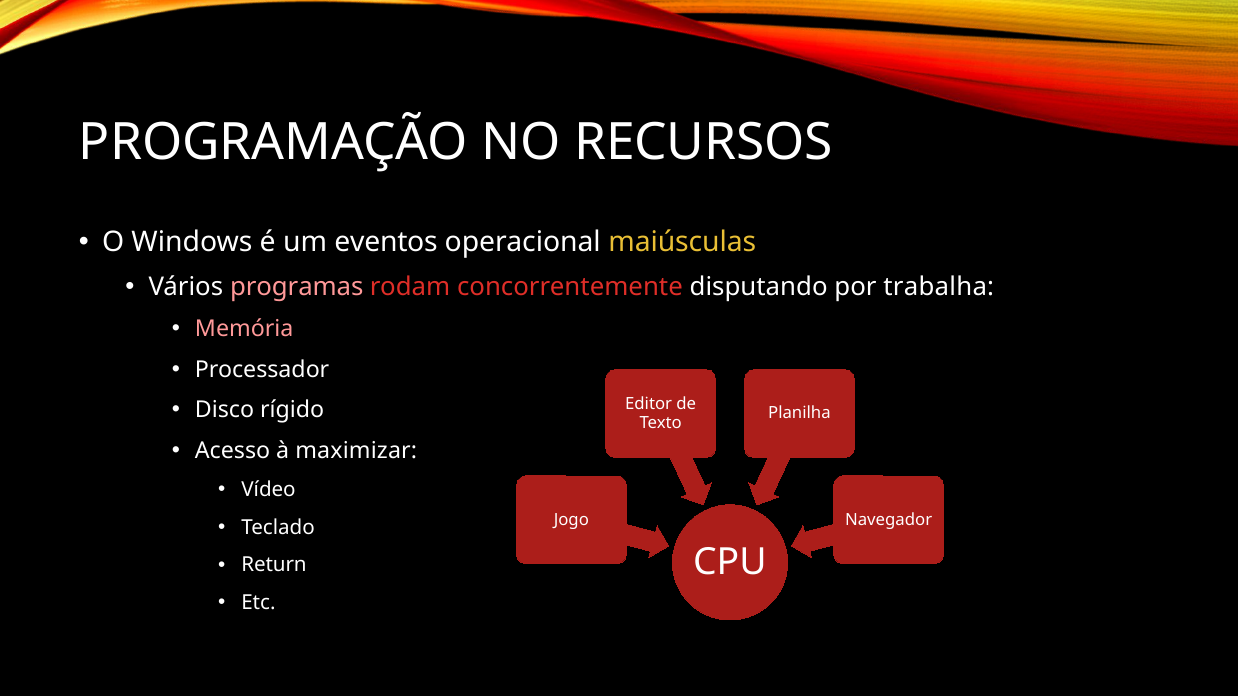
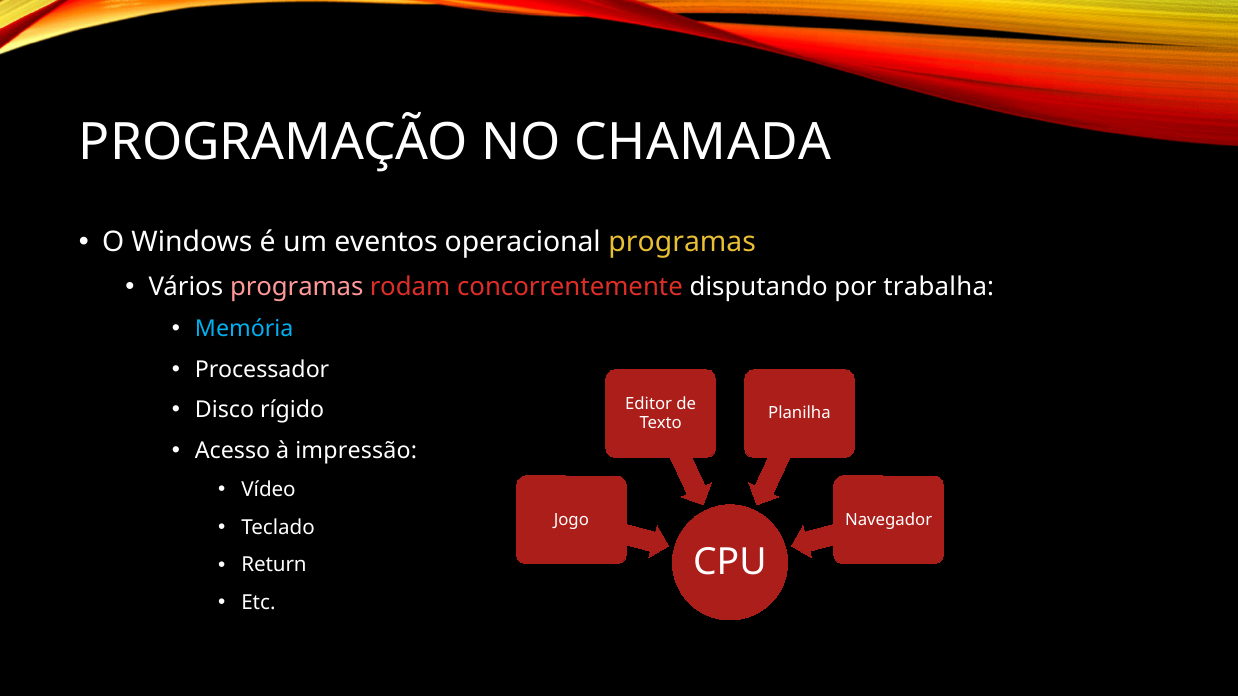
RECURSOS: RECURSOS -> CHAMADA
operacional maiúsculas: maiúsculas -> programas
Memória colour: pink -> light blue
maximizar: maximizar -> impressão
